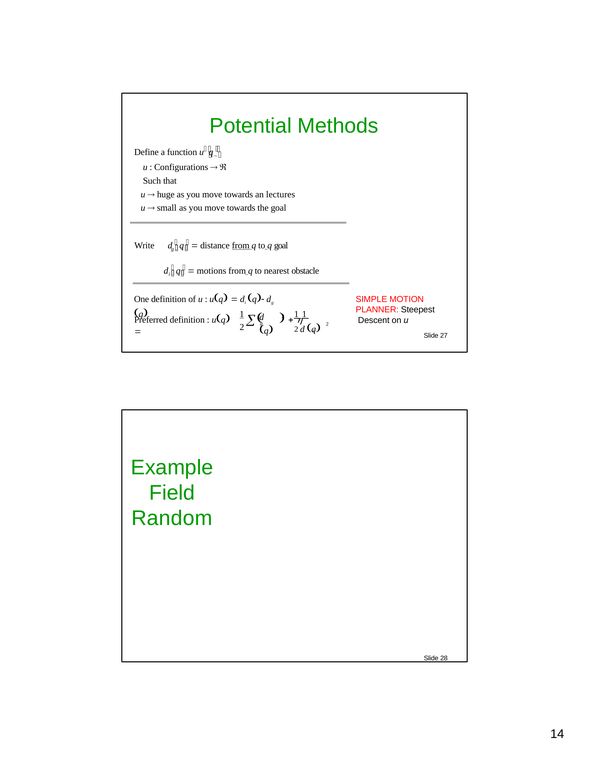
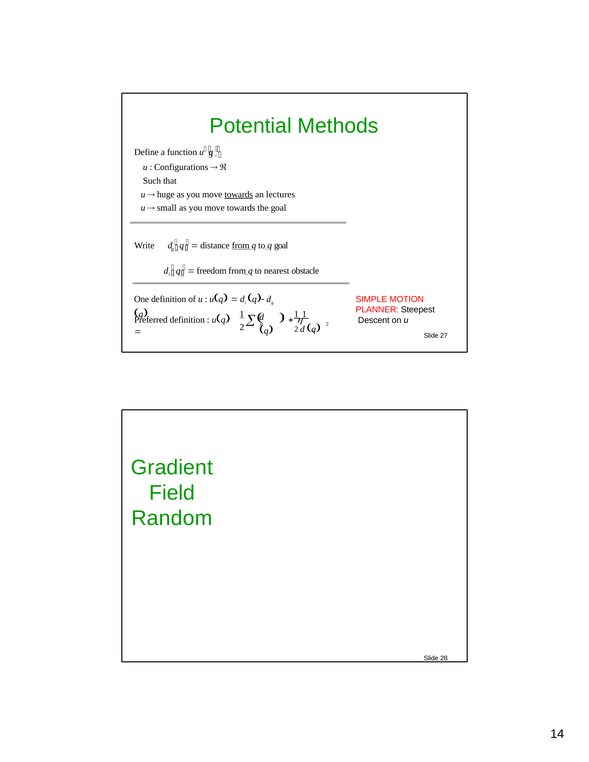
towards at (239, 194) underline: none -> present
motions: motions -> freedom
Example: Example -> Gradient
